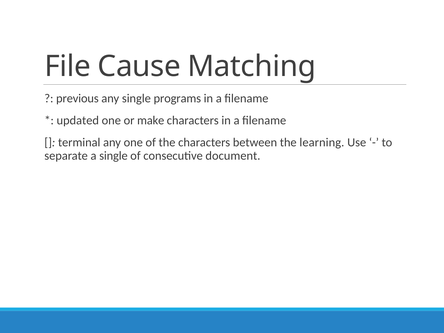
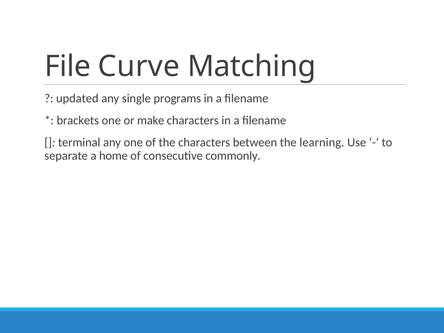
Cause: Cause -> Curve
previous: previous -> updated
updated: updated -> brackets
a single: single -> home
document: document -> commonly
